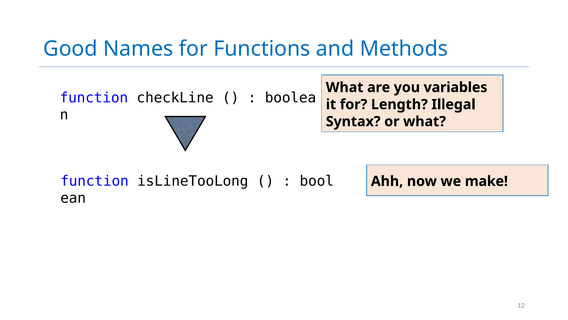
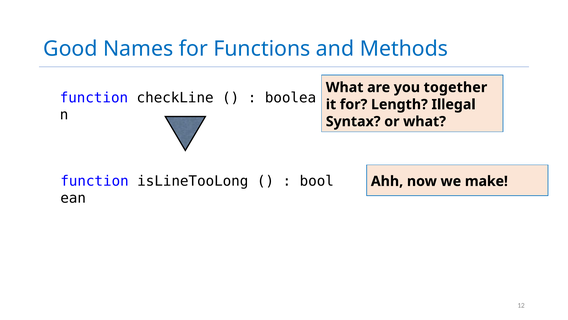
variables: variables -> together
